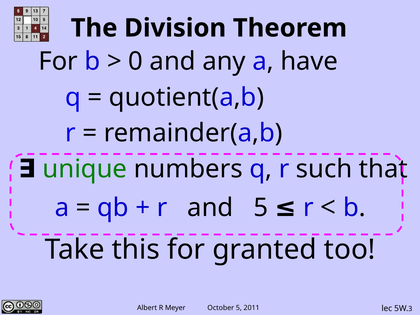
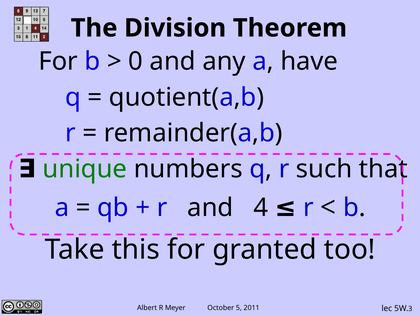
and 5: 5 -> 4
